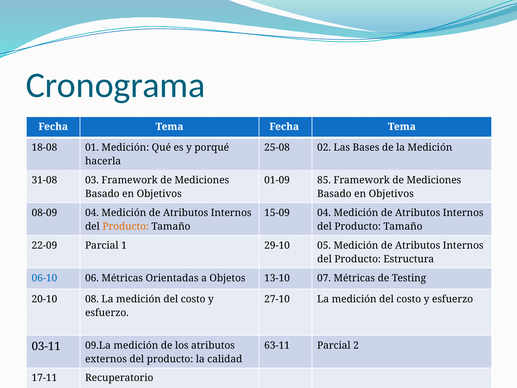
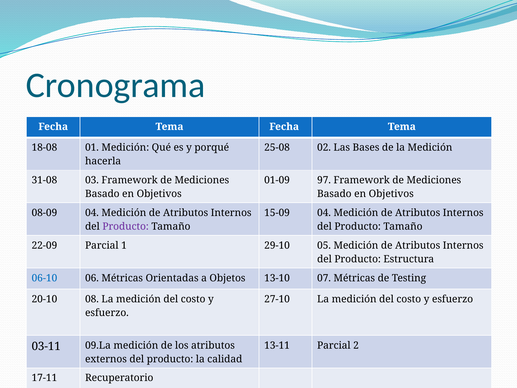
85: 85 -> 97
Producto at (126, 226) colour: orange -> purple
63-11: 63-11 -> 13-11
